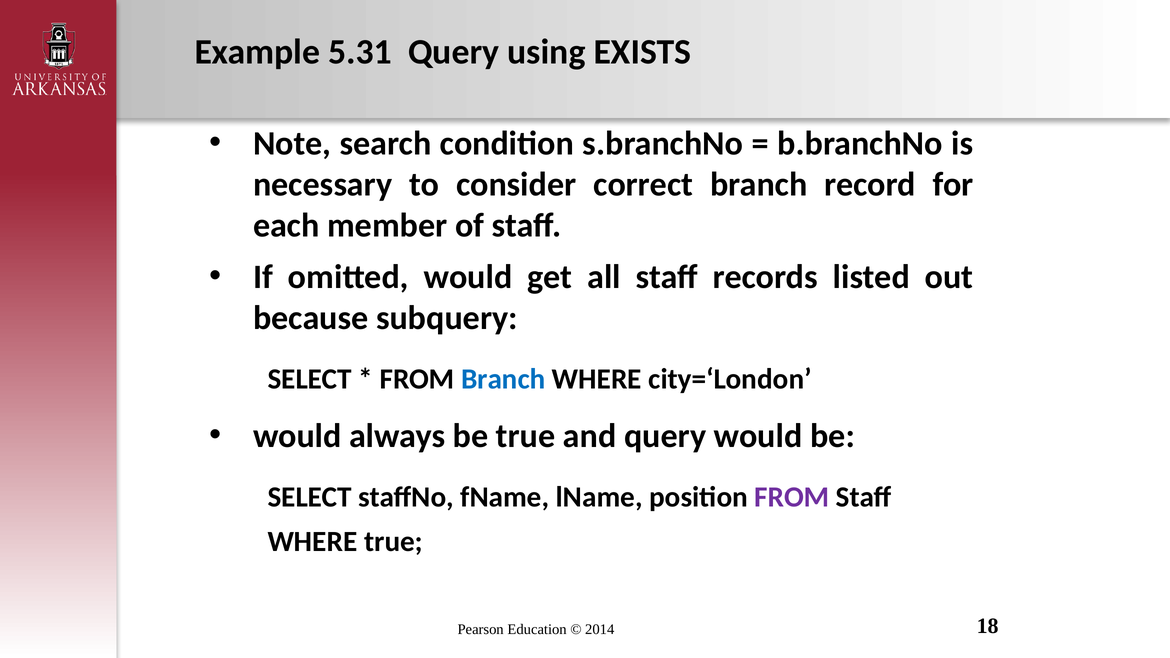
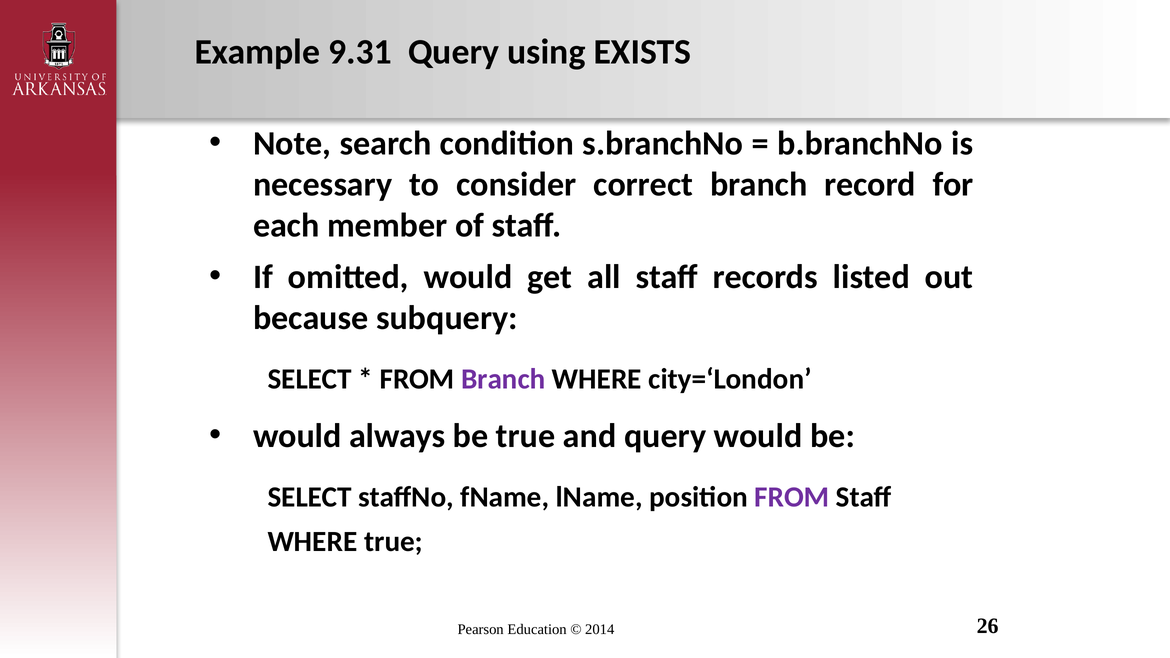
5.31: 5.31 -> 9.31
Branch at (503, 379) colour: blue -> purple
18: 18 -> 26
